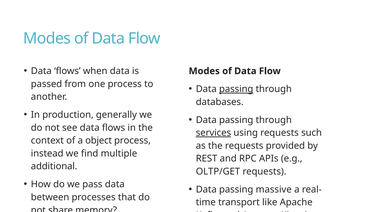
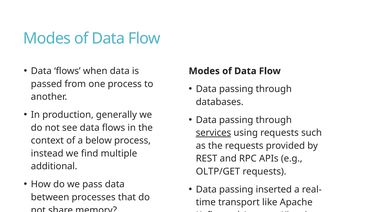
passing at (236, 89) underline: present -> none
object: object -> below
massive: massive -> inserted
